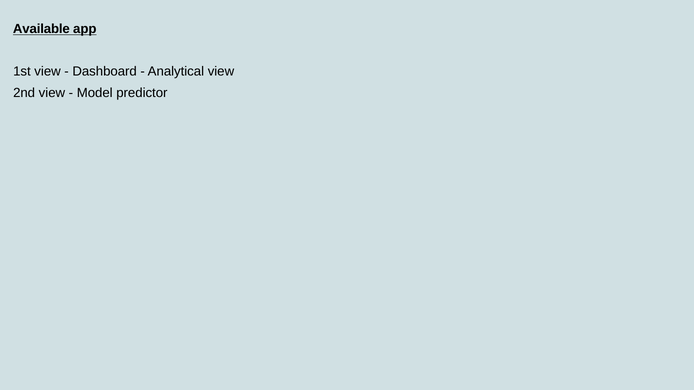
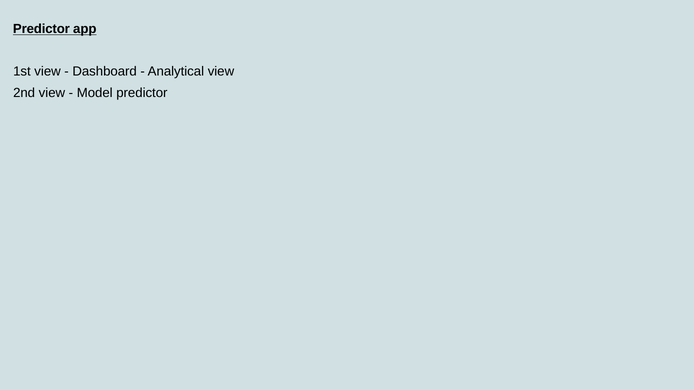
Available at (41, 29): Available -> Predictor
